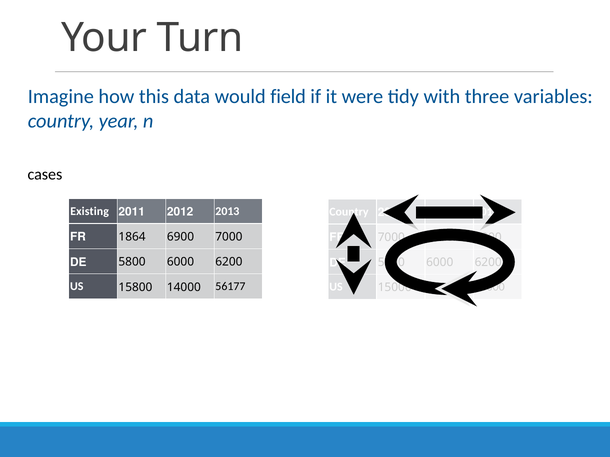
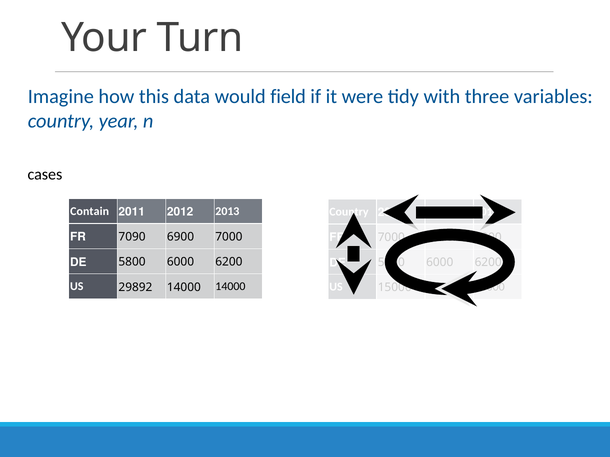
Existing: Existing -> Contain
1864: 1864 -> 7090
15800: 15800 -> 29892
14000 56177: 56177 -> 14000
